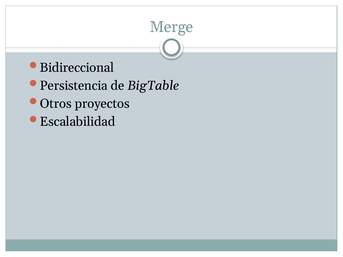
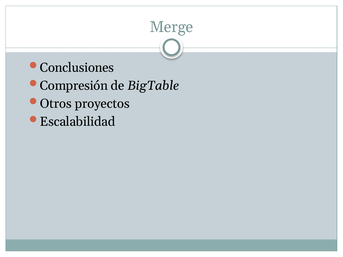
Bidireccional: Bidireccional -> Conclusiones
Persistencia: Persistencia -> Compresión
